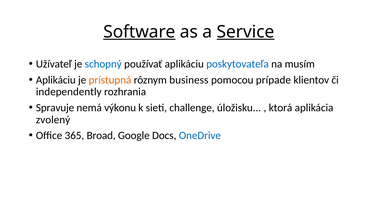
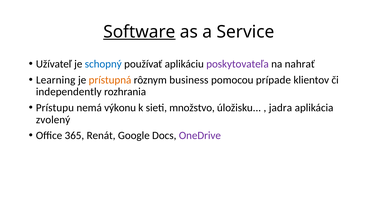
Service underline: present -> none
poskytovateľa colour: blue -> purple
musím: musím -> nahrať
Aplikáciu at (56, 80): Aplikáciu -> Learning
Spravuje: Spravuje -> Prístupu
challenge: challenge -> množstvo
ktorá: ktorá -> jadra
Broad: Broad -> Renát
OneDrive colour: blue -> purple
